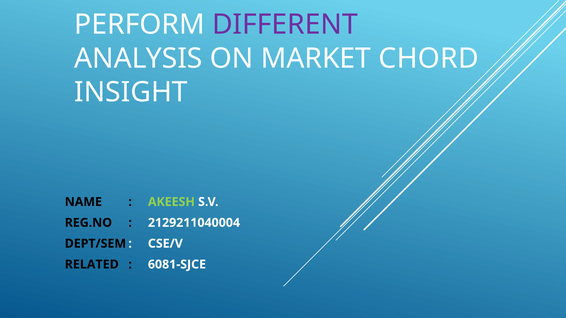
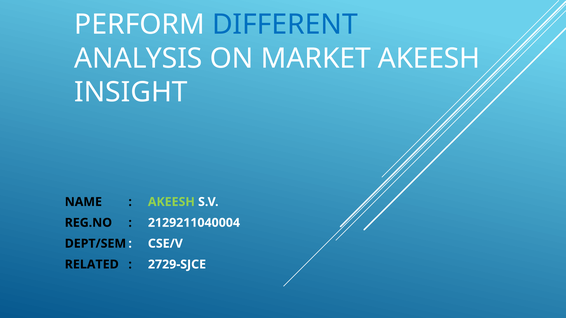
DIFFERENT colour: purple -> blue
MARKET CHORD: CHORD -> AKEESH
6081-SJCE: 6081-SJCE -> 2729-SJCE
